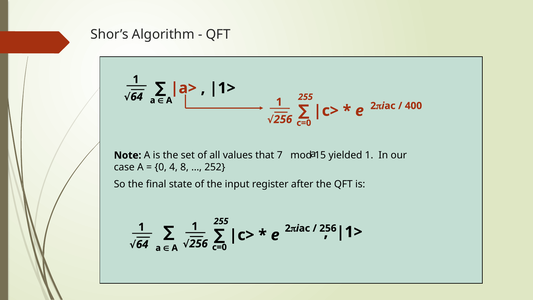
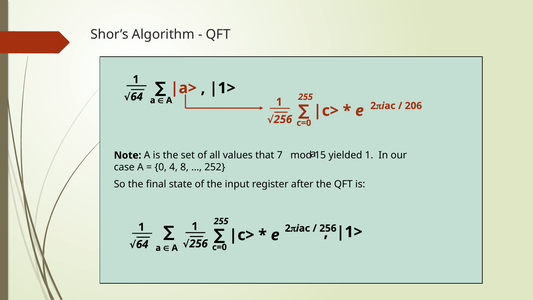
400: 400 -> 206
